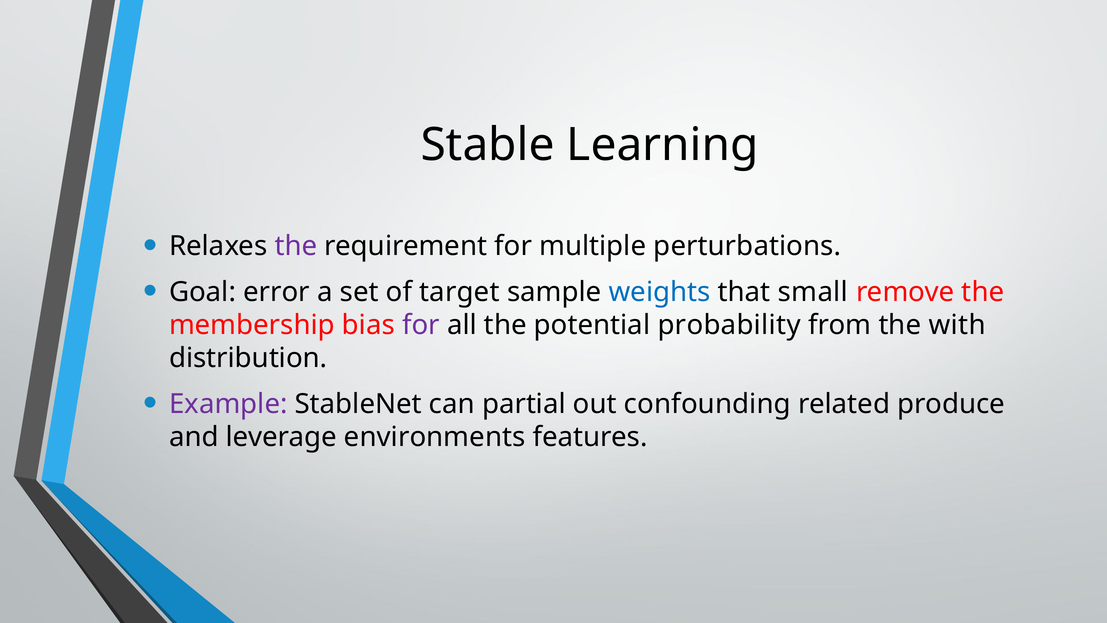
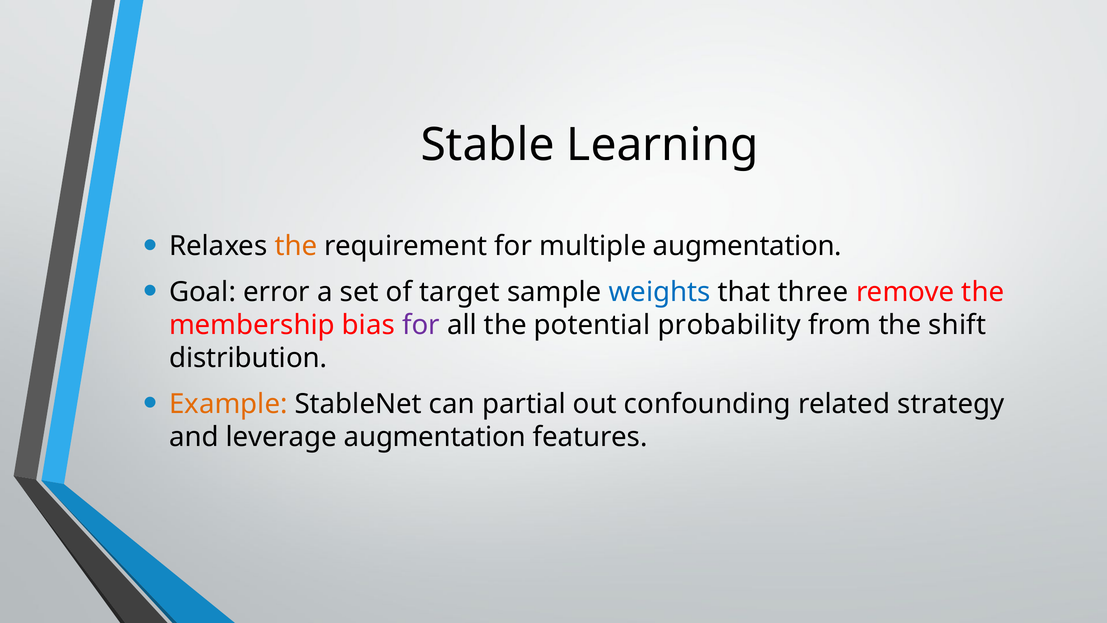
the at (296, 246) colour: purple -> orange
multiple perturbations: perturbations -> augmentation
small: small -> three
with: with -> shift
Example colour: purple -> orange
produce: produce -> strategy
leverage environments: environments -> augmentation
